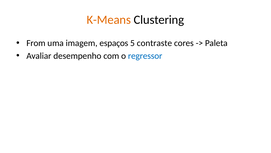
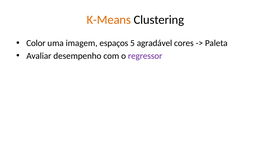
From: From -> Color
contraste: contraste -> agradável
regressor colour: blue -> purple
